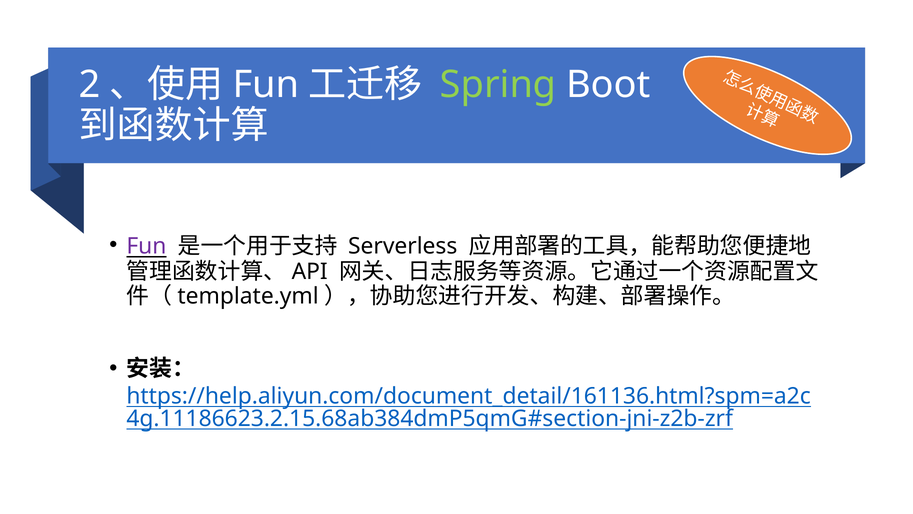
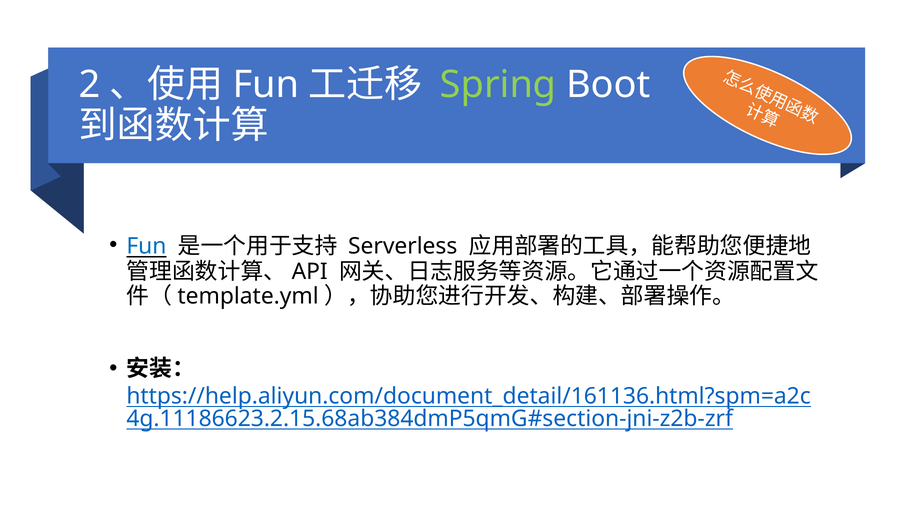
Fun at (146, 246) colour: purple -> blue
